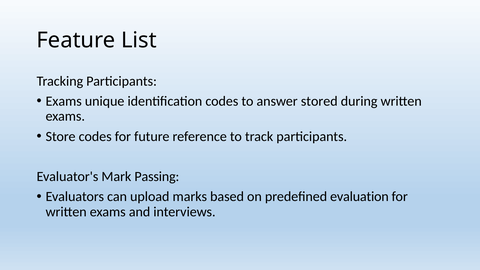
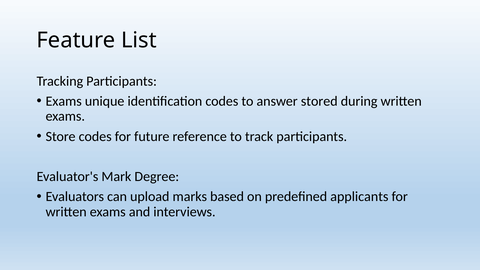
Passing: Passing -> Degree
evaluation: evaluation -> applicants
